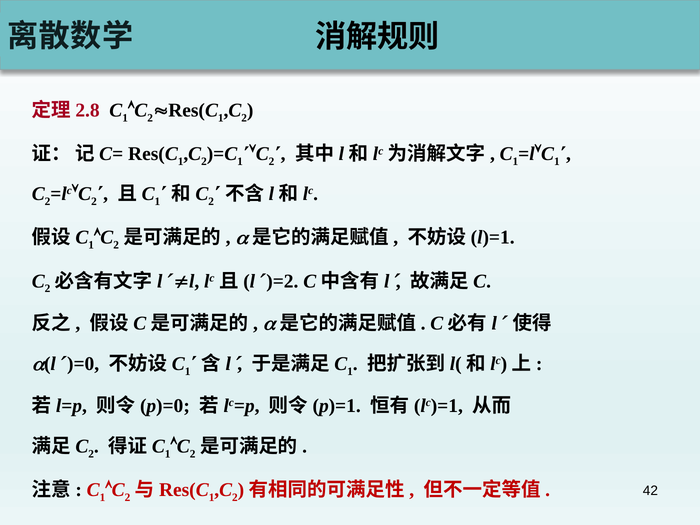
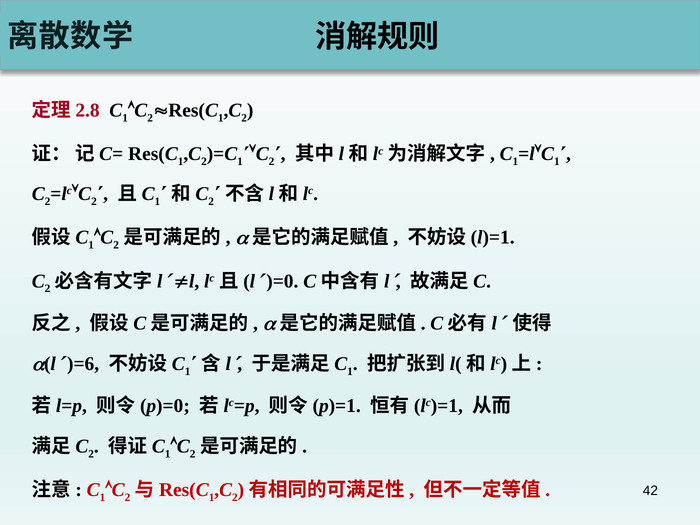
)=2: )=2 -> )=0
)=0: )=0 -> )=6
